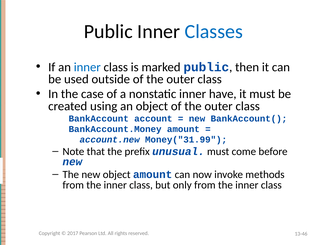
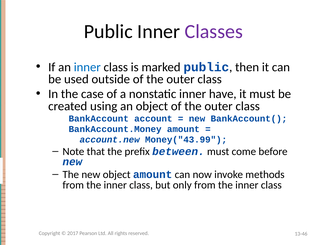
Classes colour: blue -> purple
Money("31.99: Money("31.99 -> Money("43.99
unusual: unusual -> between
